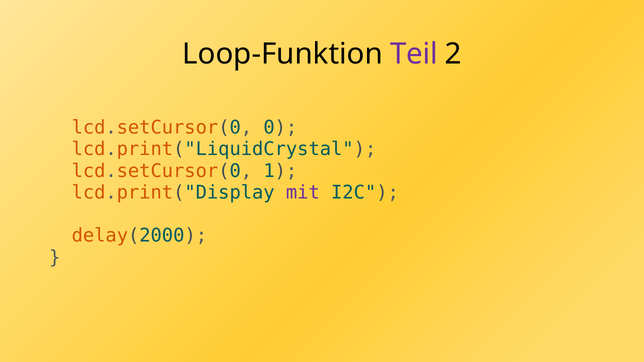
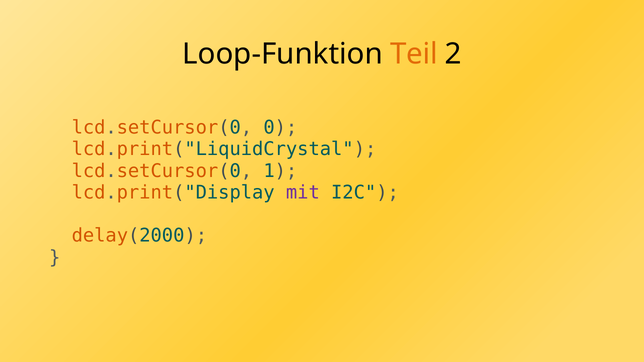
Teil colour: purple -> orange
